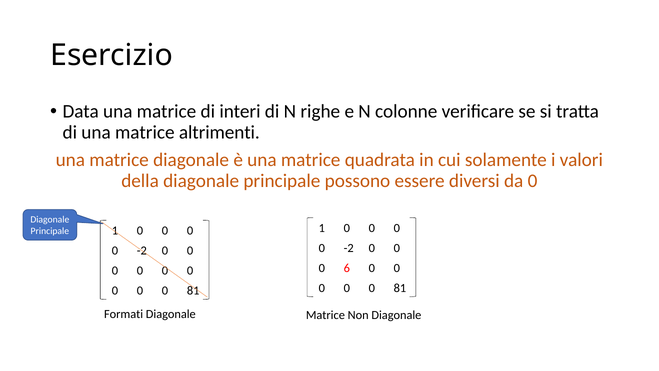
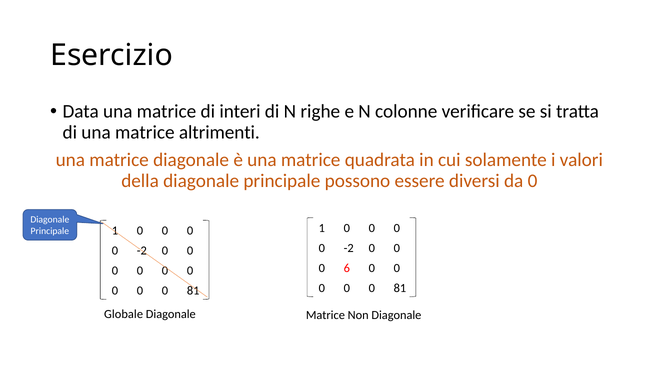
Formati: Formati -> Globale
